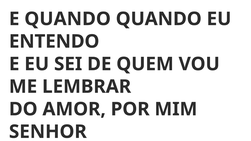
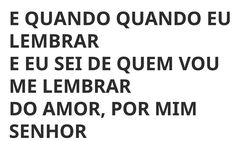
ENTENDO at (54, 42): ENTENDO -> LEMBRAR
